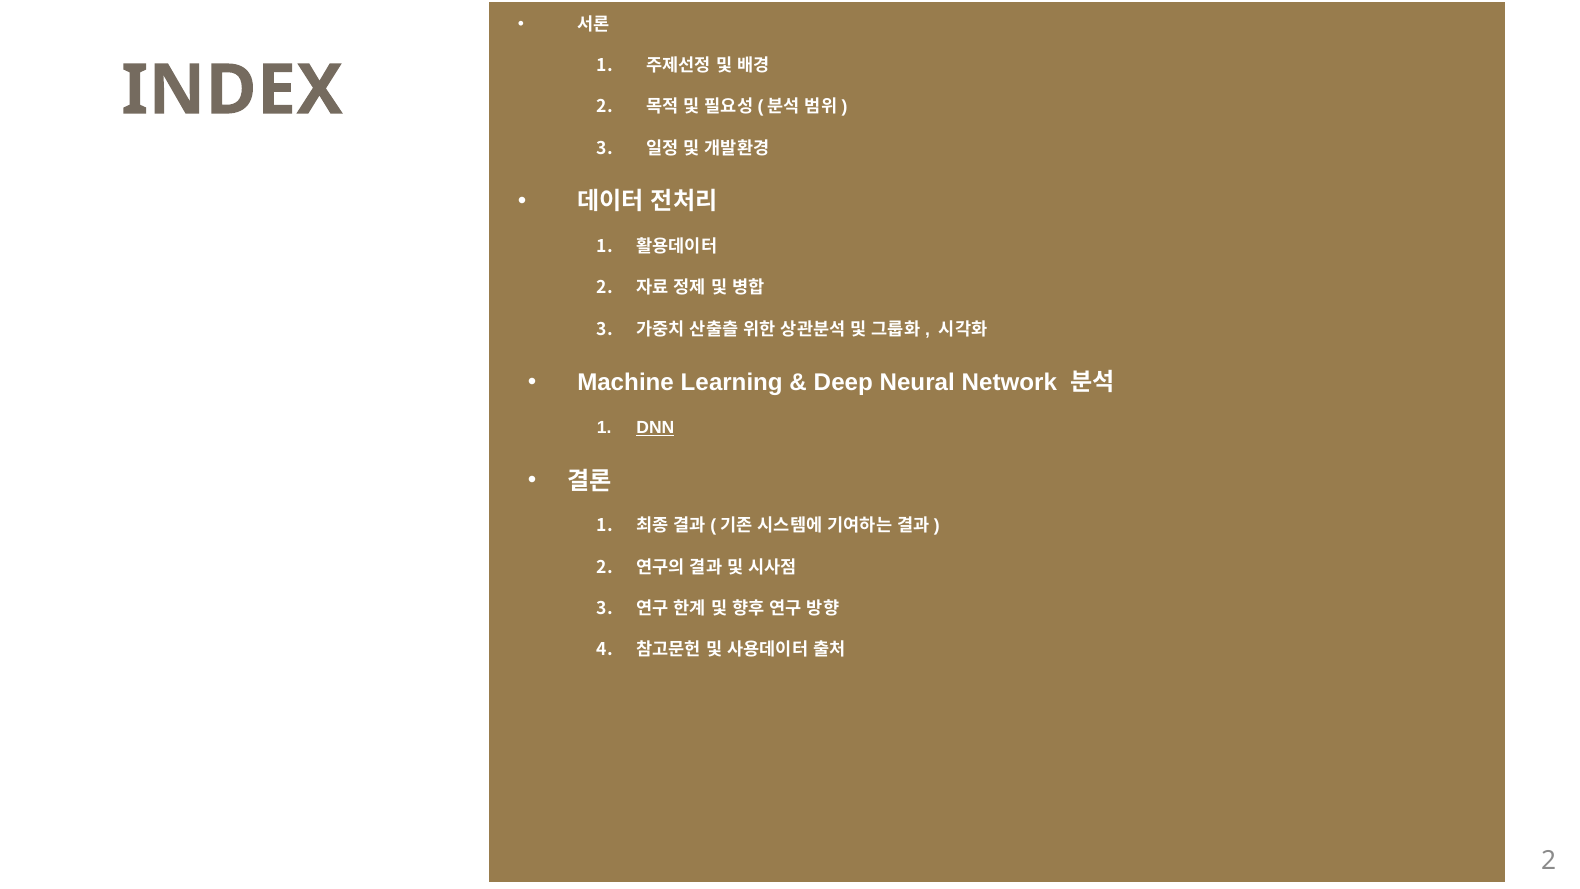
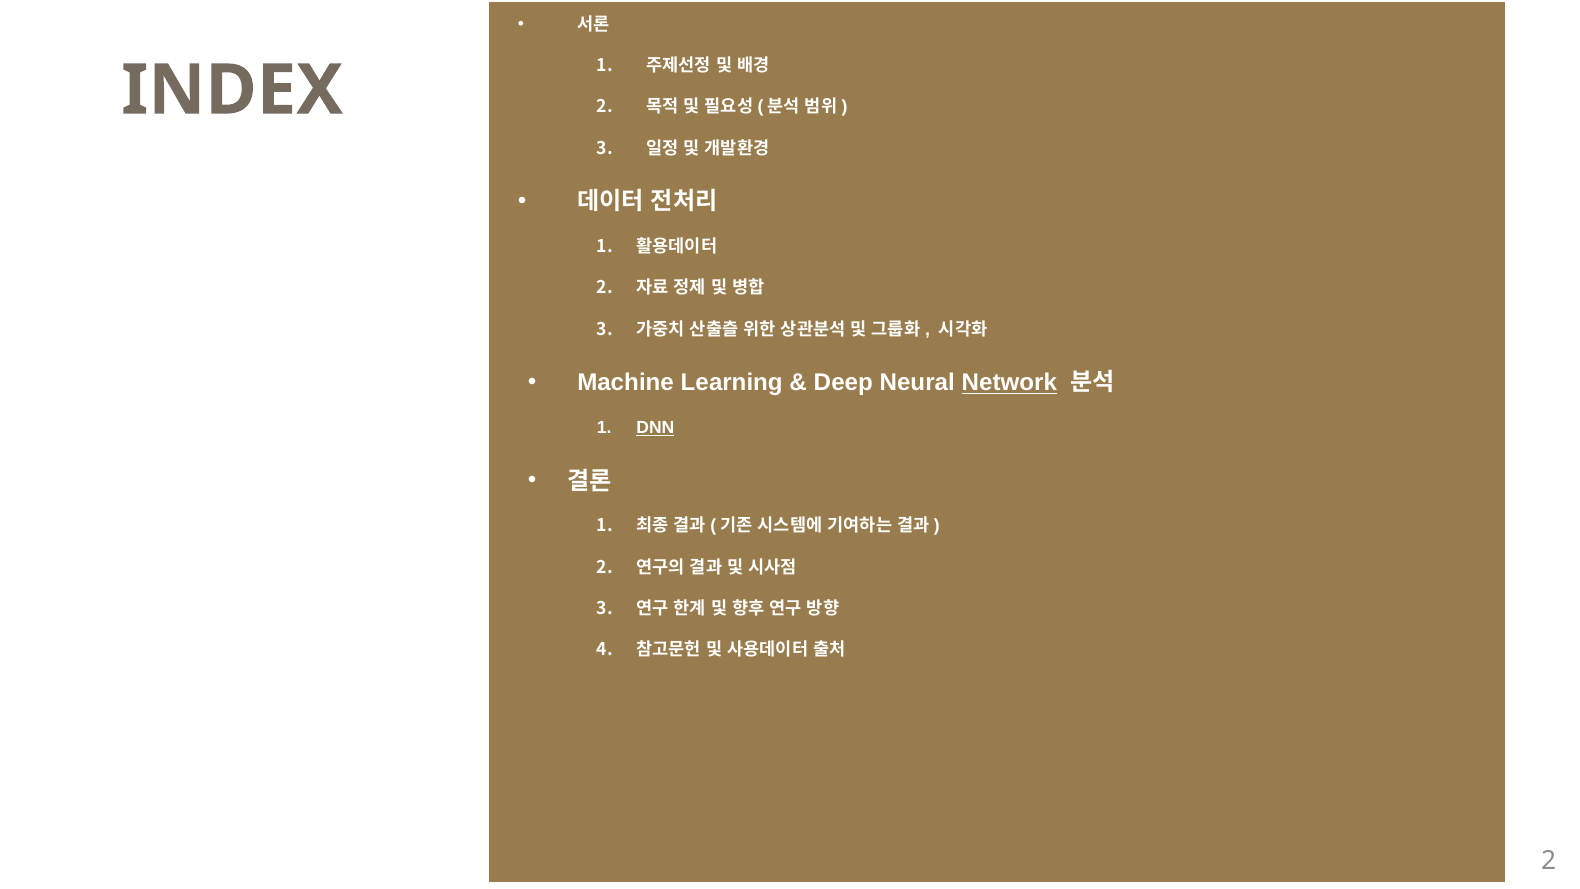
Network underline: none -> present
